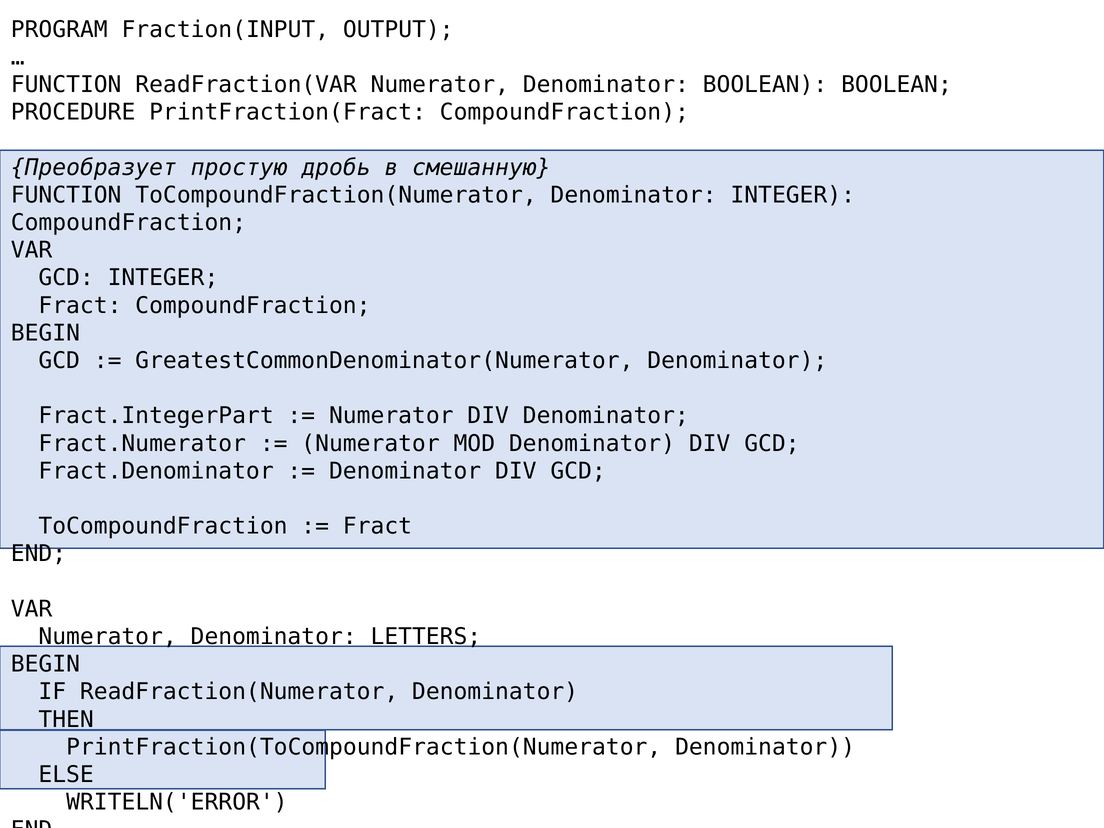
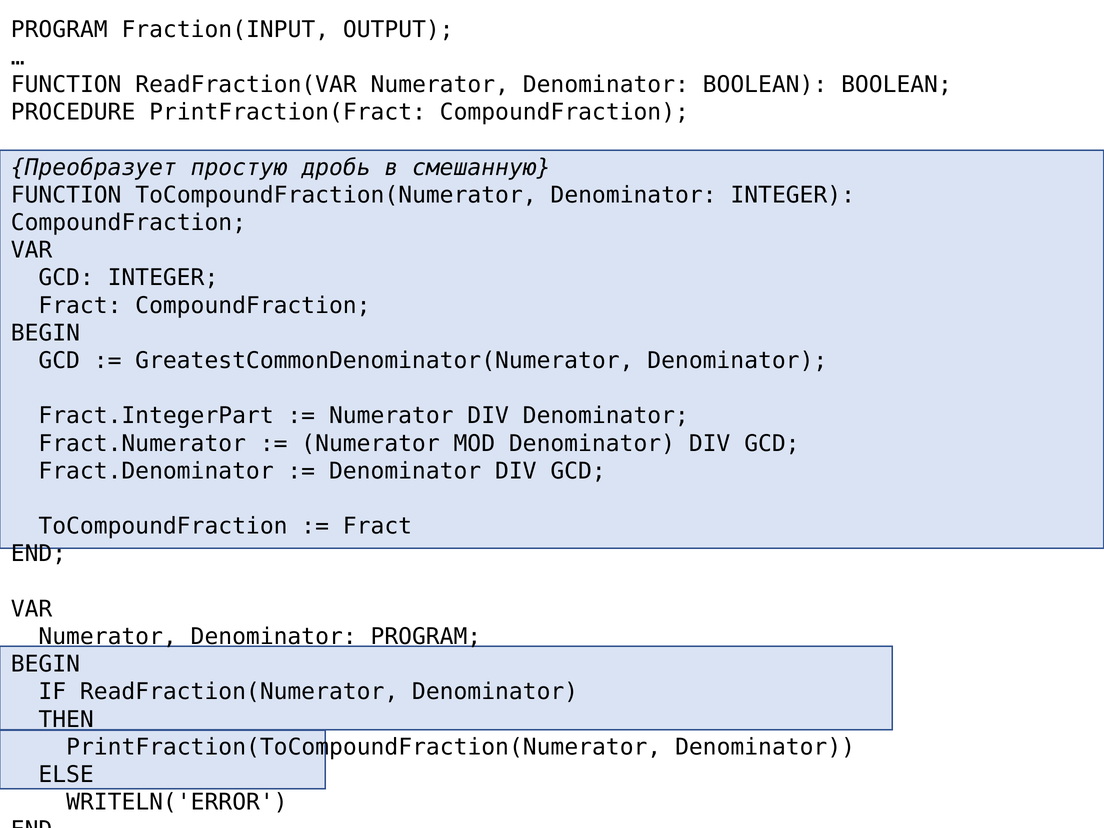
Denominator LETTERS: LETTERS -> PROGRAM
